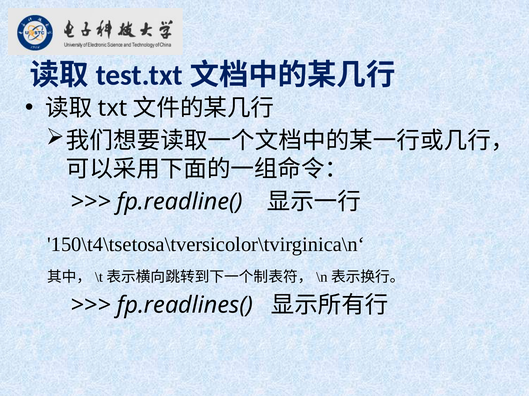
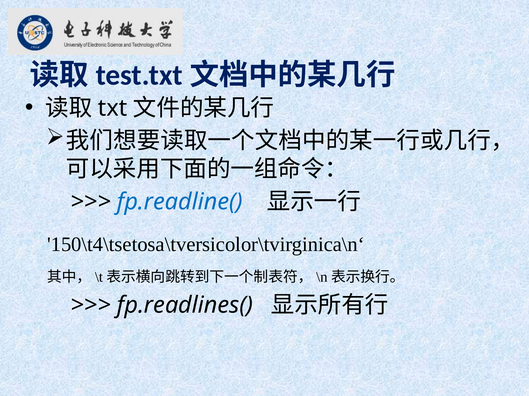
fp.readline( colour: black -> blue
